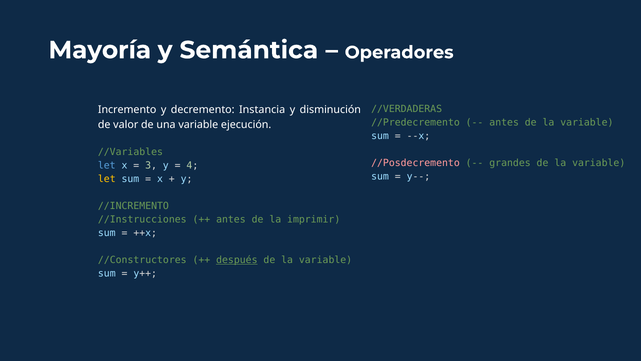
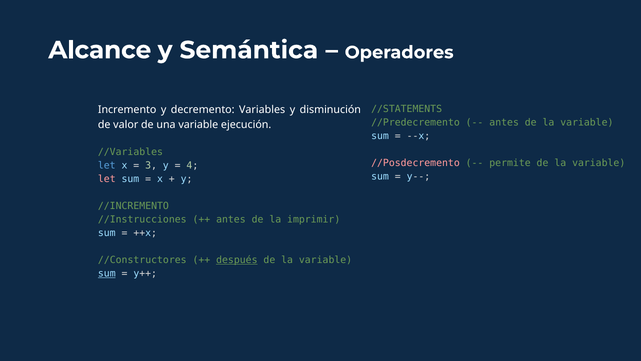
Mayoría: Mayoría -> Alcance
//VERDADERAS: //VERDADERAS -> //STATEMENTS
Instancia: Instancia -> Variables
grandes: grandes -> permite
let at (107, 179) colour: yellow -> pink
sum at (107, 273) underline: none -> present
